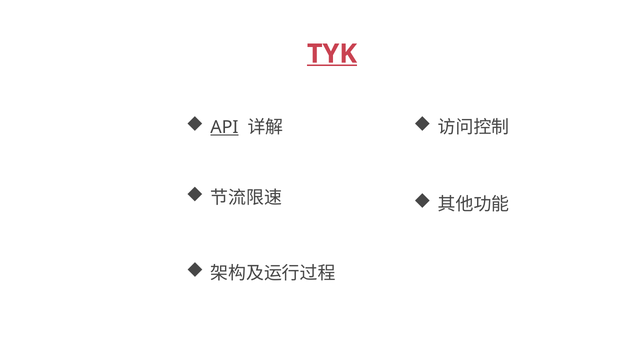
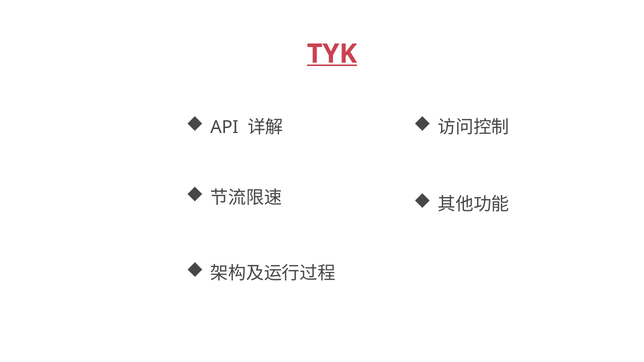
API underline: present -> none
